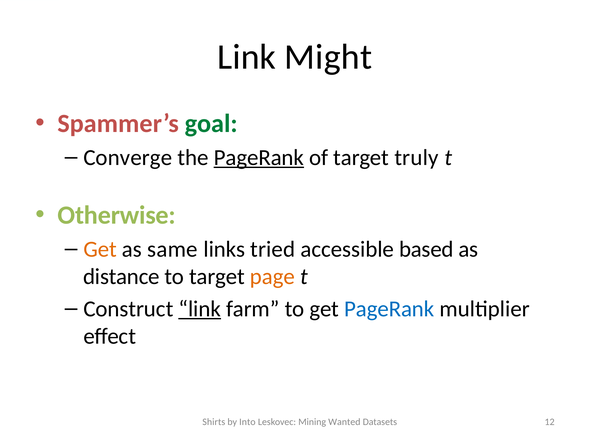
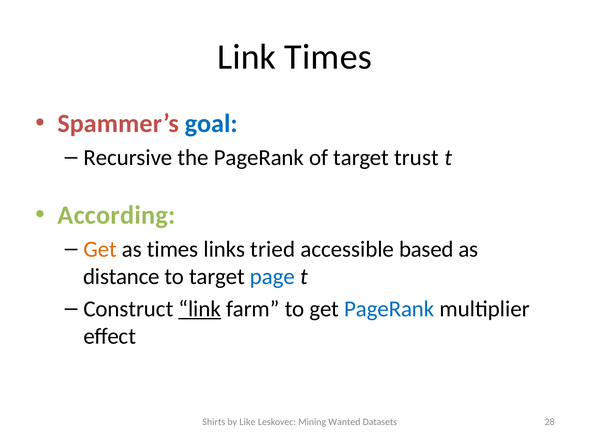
Link Might: Might -> Times
goal colour: green -> blue
Converge: Converge -> Recursive
PageRank at (259, 158) underline: present -> none
truly: truly -> trust
Otherwise: Otherwise -> According
as same: same -> times
page colour: orange -> blue
Into: Into -> Like
12: 12 -> 28
